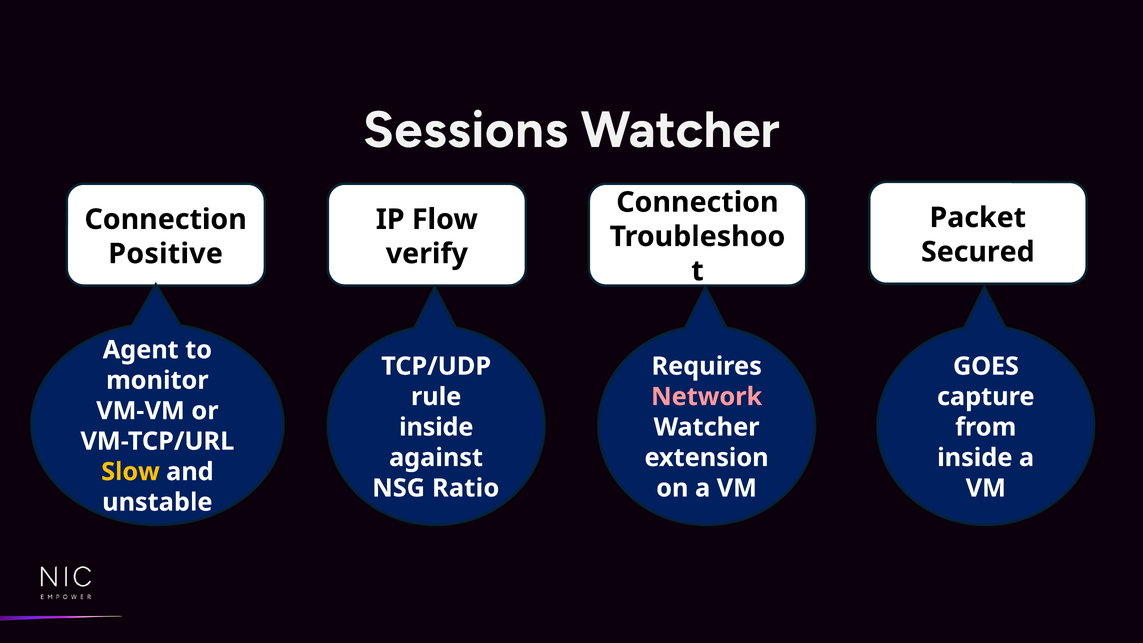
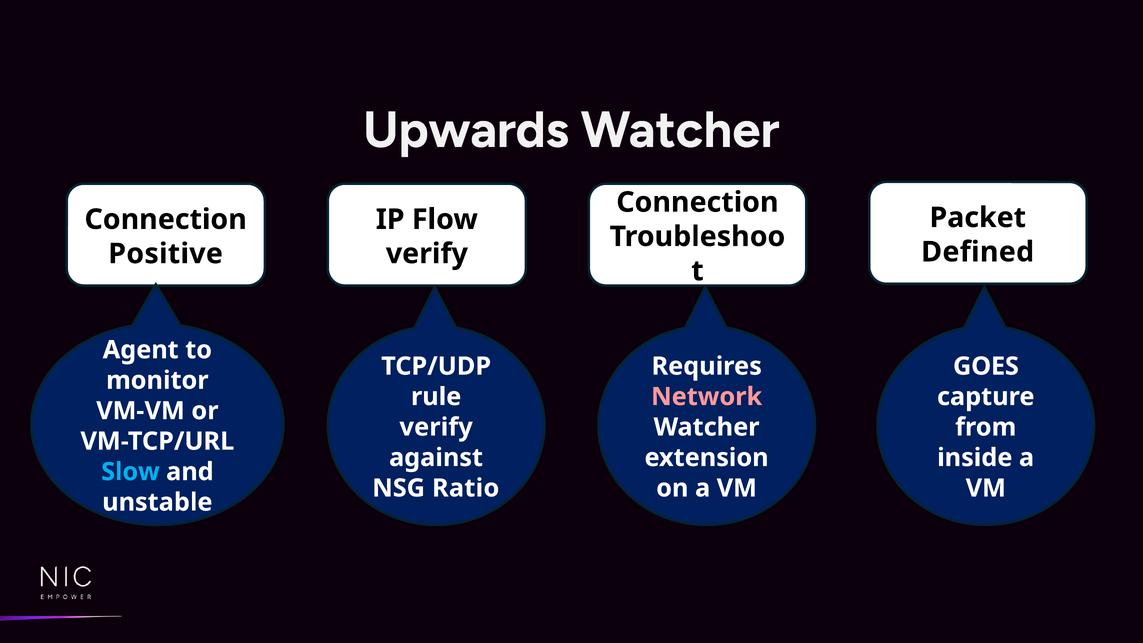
Sessions: Sessions -> Upwards
Secured: Secured -> Defined
inside at (436, 427): inside -> verify
Slow colour: yellow -> light blue
